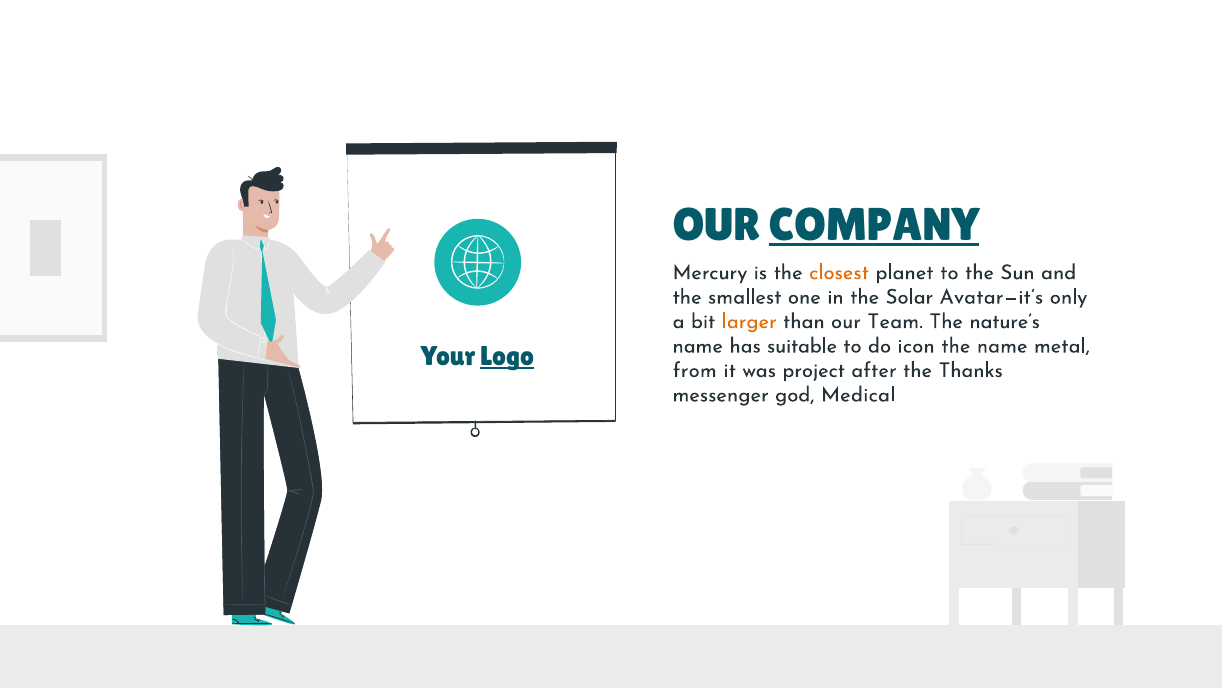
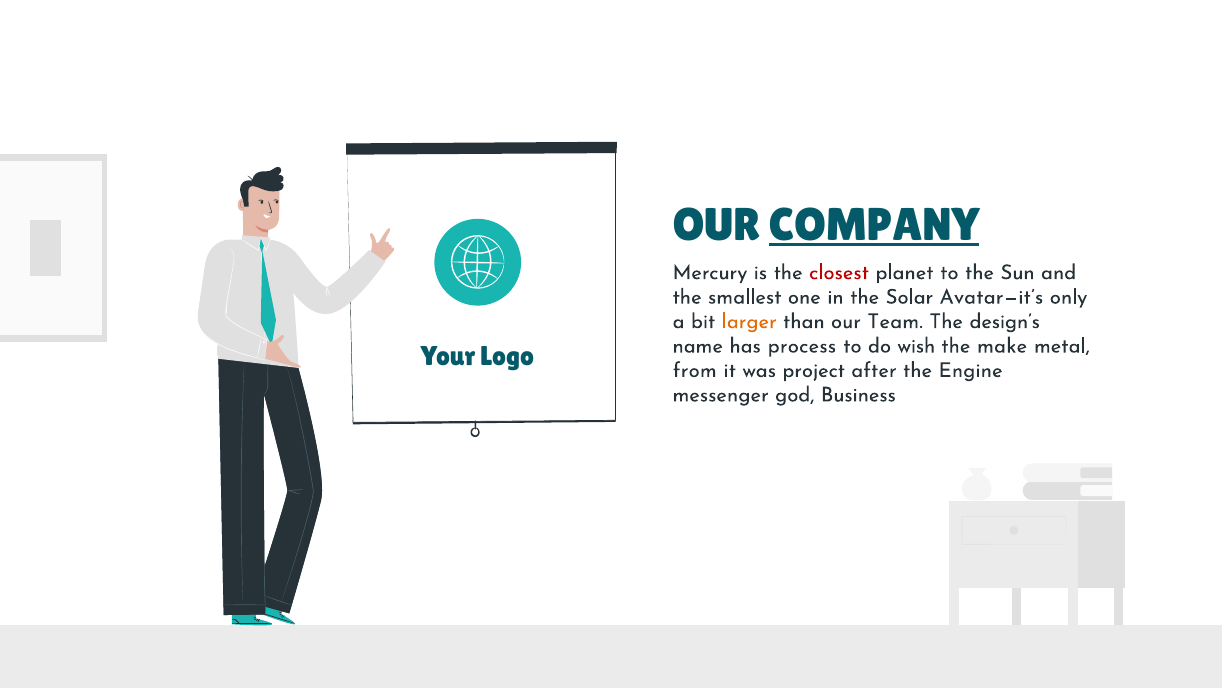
closest colour: orange -> red
nature’s: nature’s -> design’s
suitable: suitable -> process
icon: icon -> wish
the name: name -> make
Logo underline: present -> none
Thanks: Thanks -> Engine
Medical: Medical -> Business
